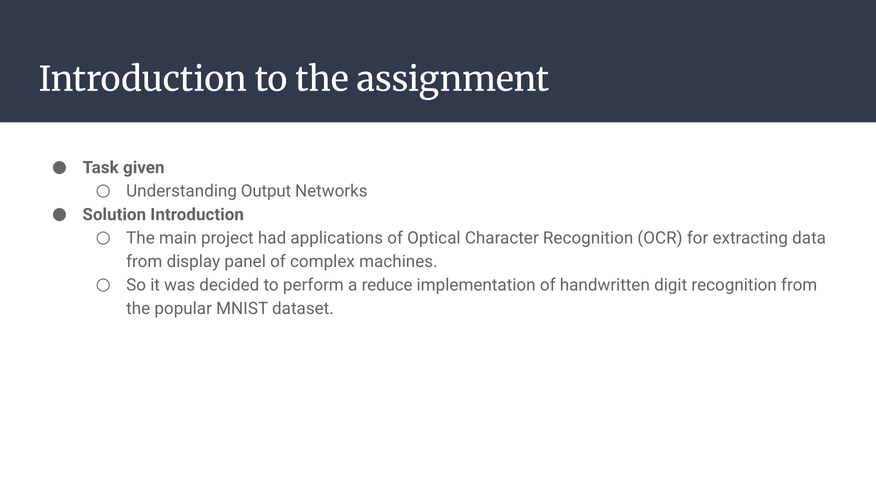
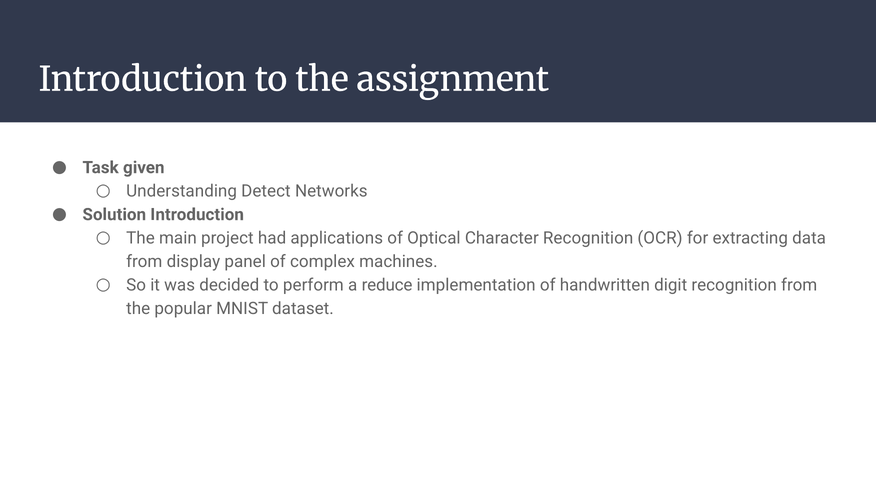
Output: Output -> Detect
